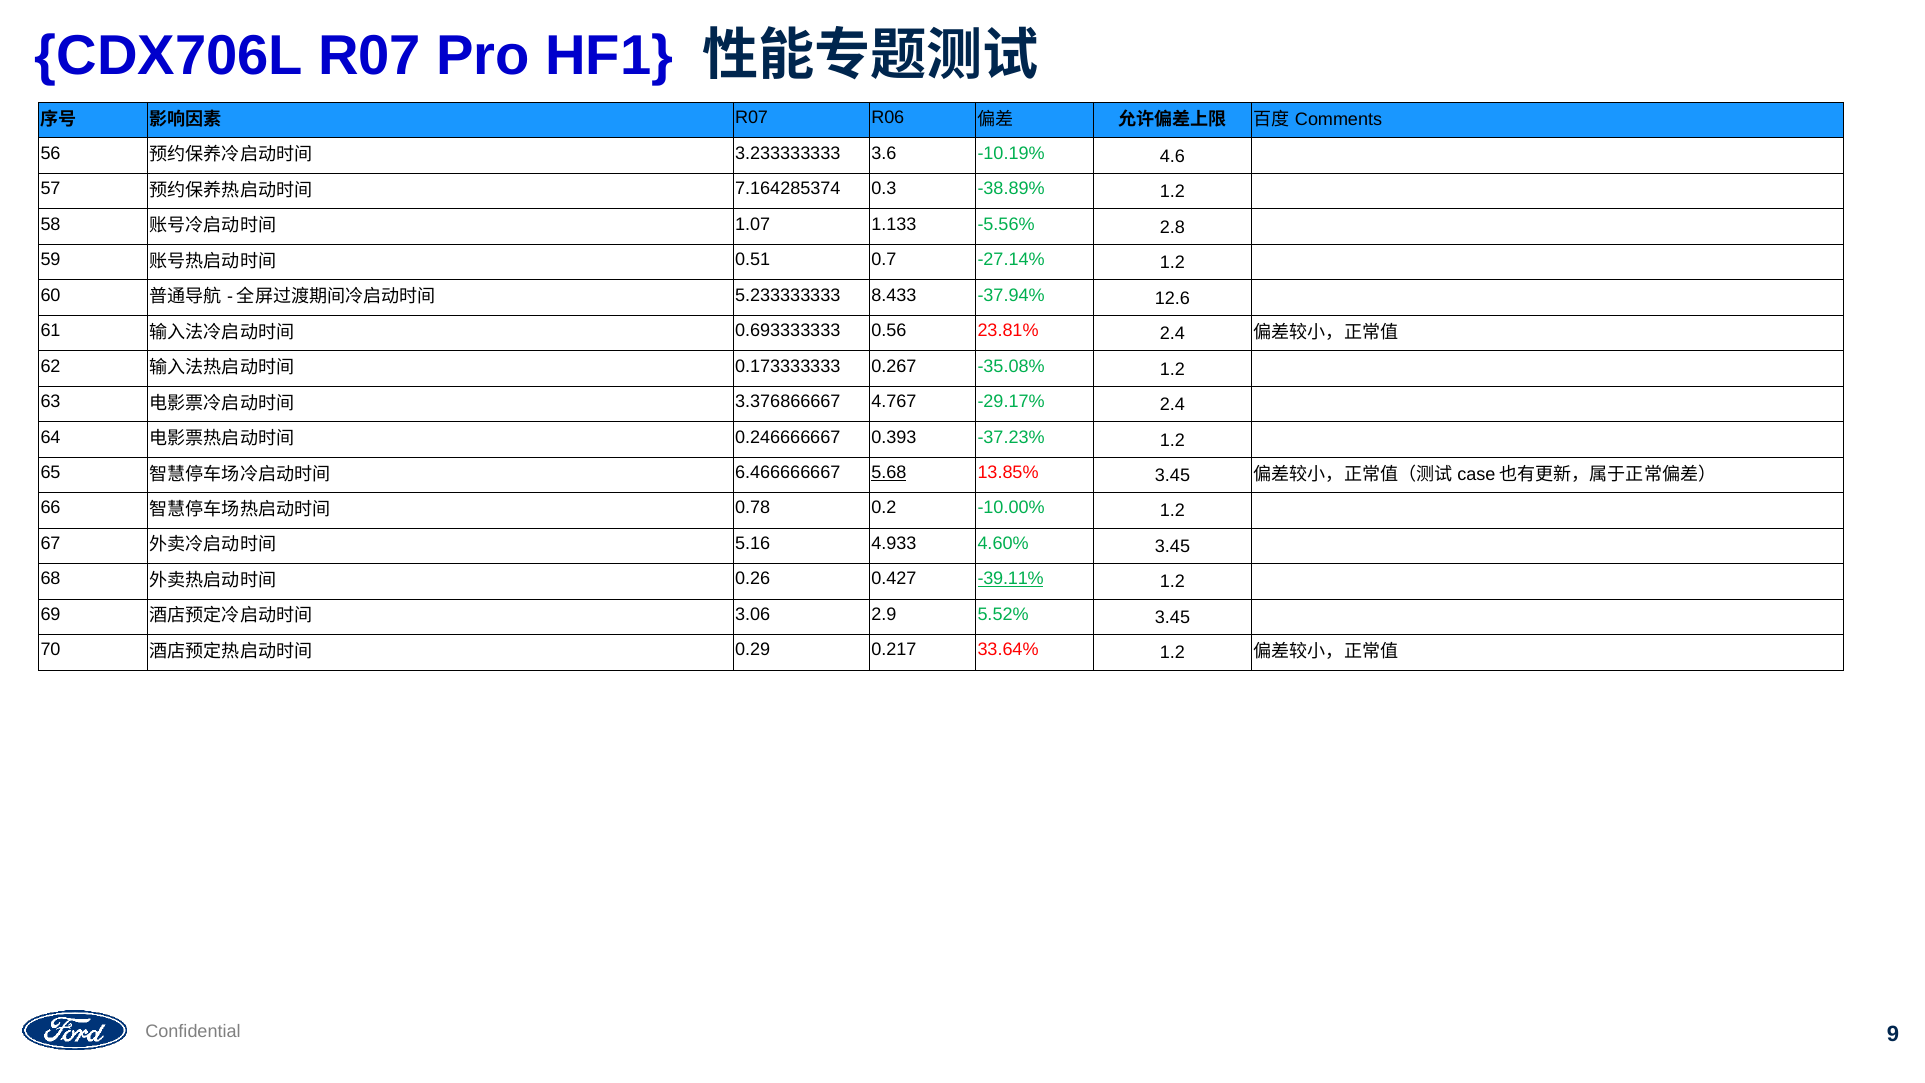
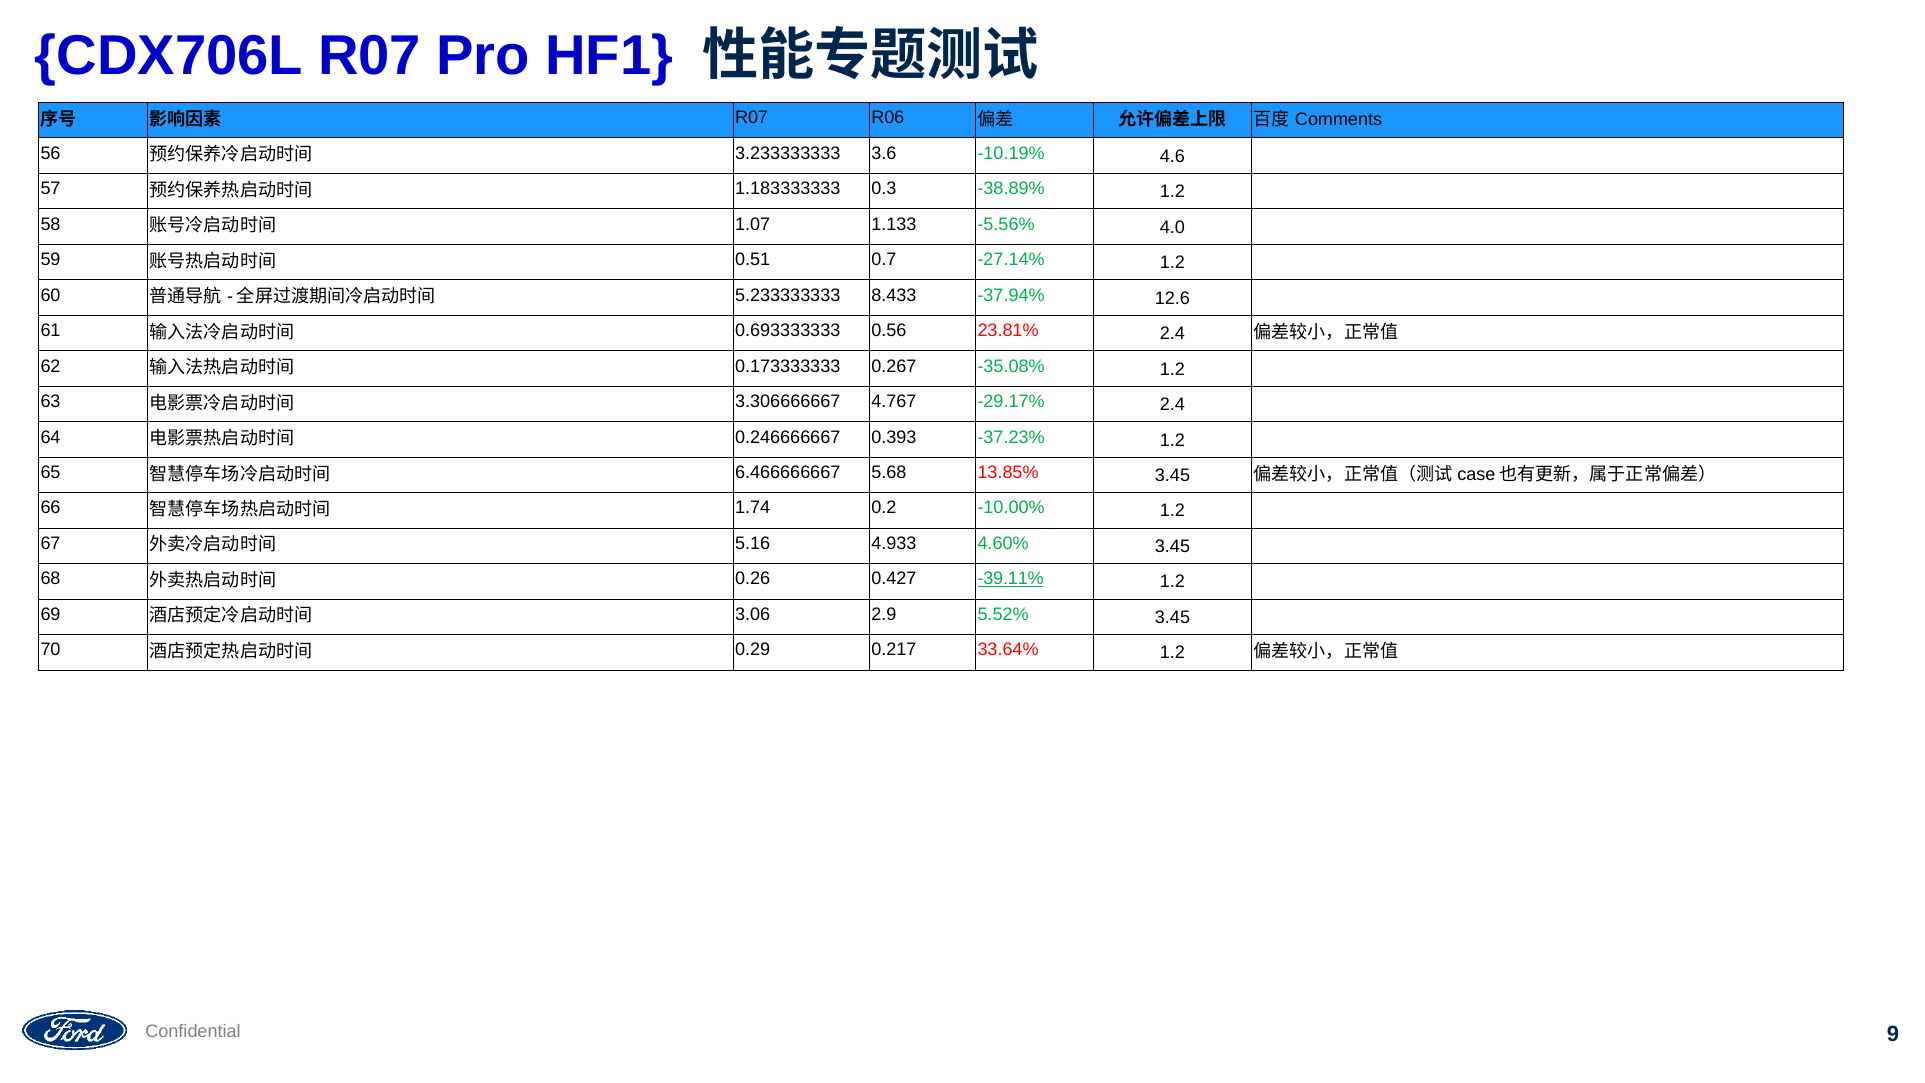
7.164285374: 7.164285374 -> 1.183333333
2.8: 2.8 -> 4.0
3.376866667: 3.376866667 -> 3.306666667
5.68 underline: present -> none
0.78: 0.78 -> 1.74
